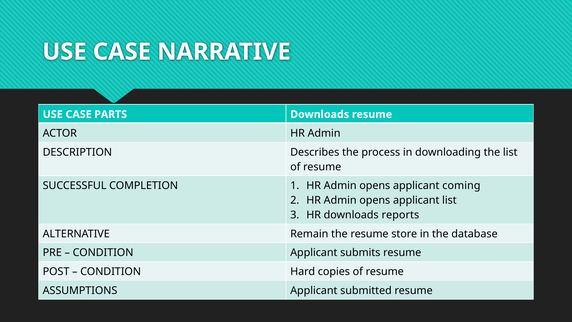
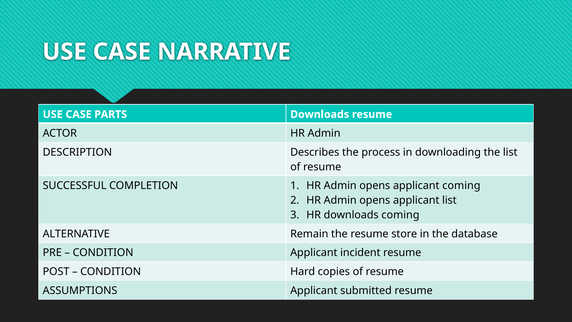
downloads reports: reports -> coming
submits: submits -> incident
